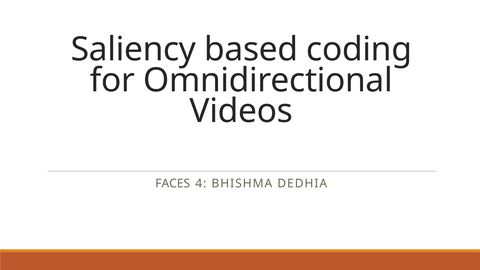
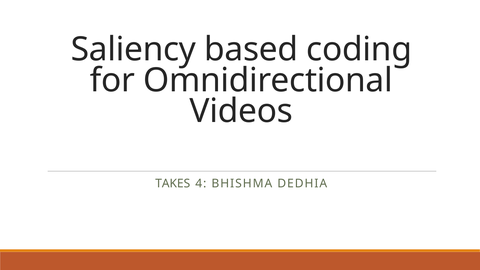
FACES: FACES -> TAKES
